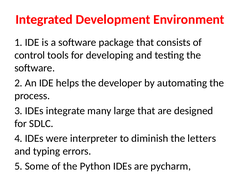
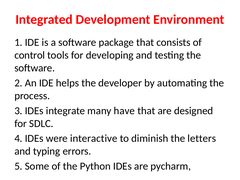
large: large -> have
interpreter: interpreter -> interactive
